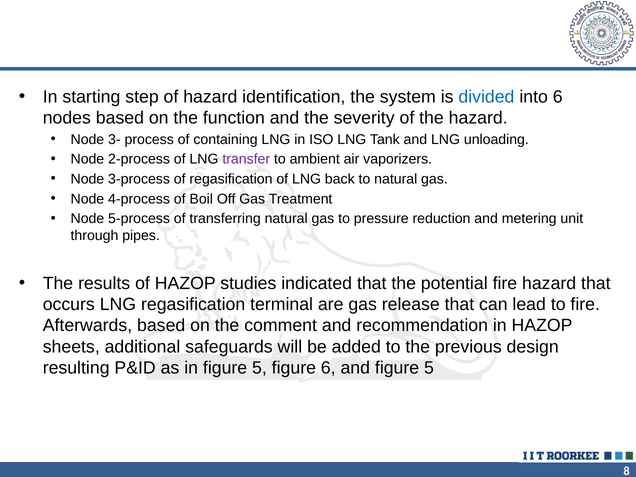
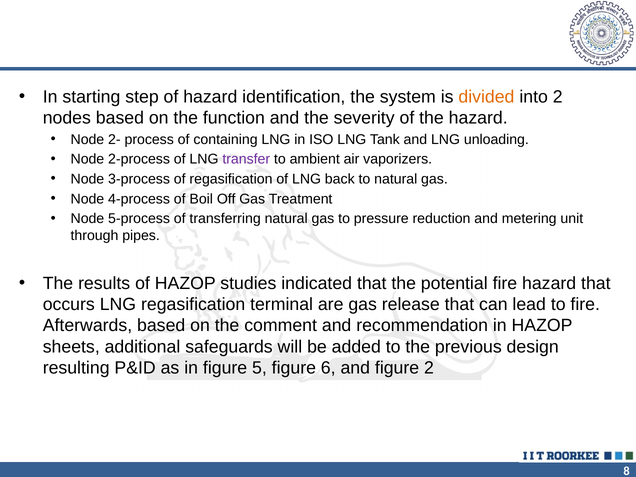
divided colour: blue -> orange
into 6: 6 -> 2
3-: 3- -> 2-
and figure 5: 5 -> 2
